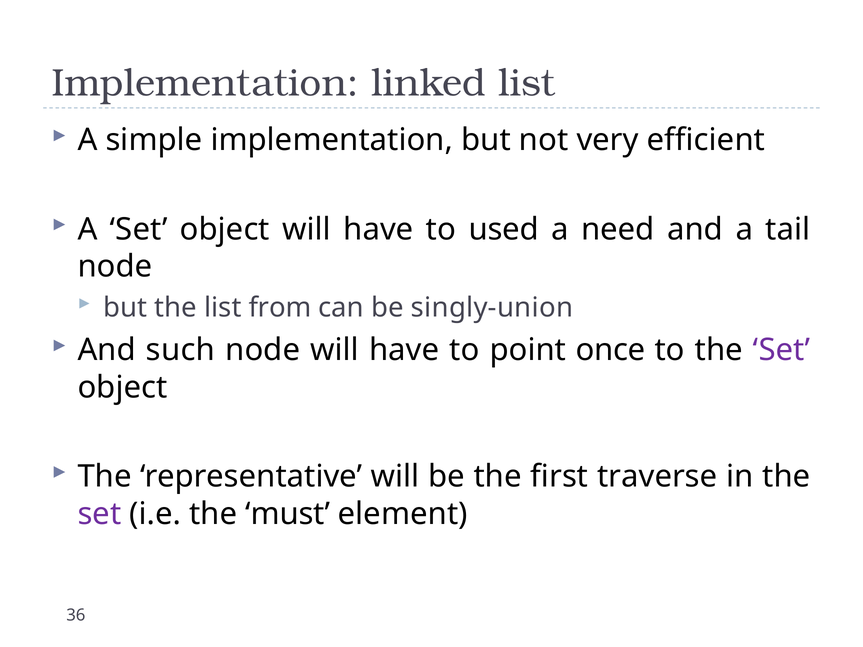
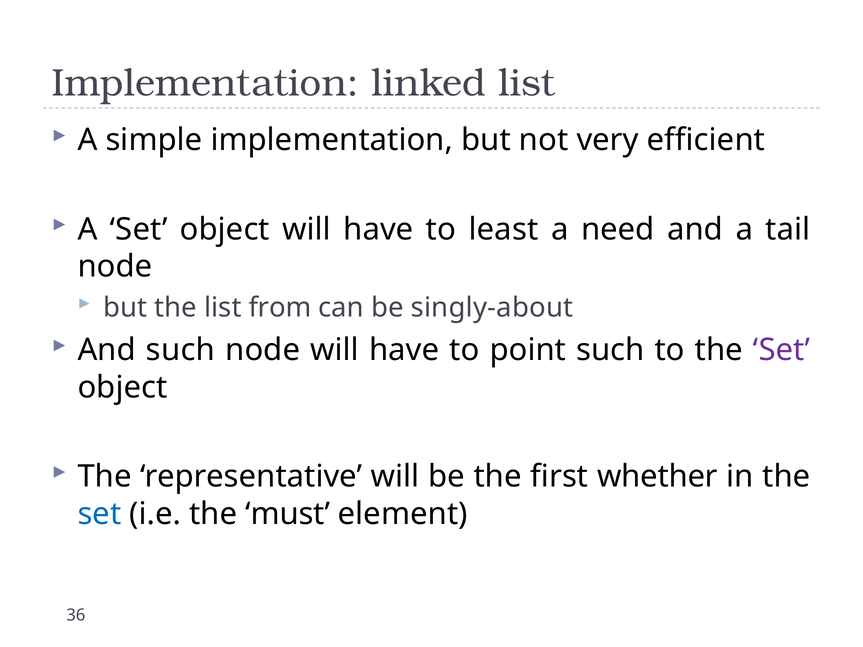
used: used -> least
singly-union: singly-union -> singly-about
point once: once -> such
traverse: traverse -> whether
set at (99, 514) colour: purple -> blue
